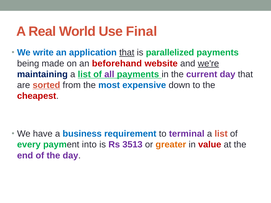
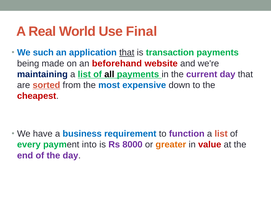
write: write -> such
parallelized: parallelized -> transaction
we're underline: present -> none
all colour: purple -> black
terminal: terminal -> function
3513: 3513 -> 8000
